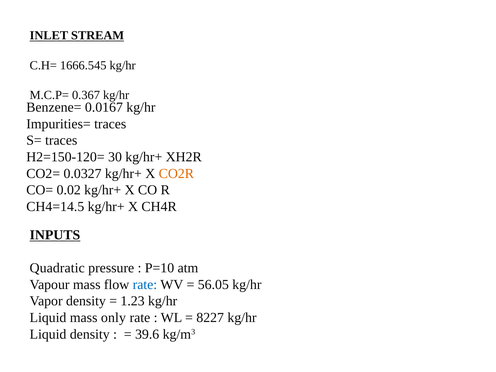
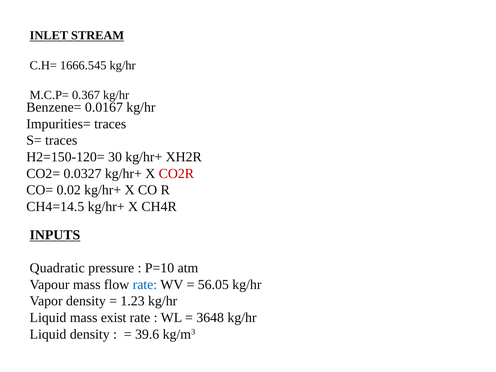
CO2R colour: orange -> red
only: only -> exist
8227: 8227 -> 3648
